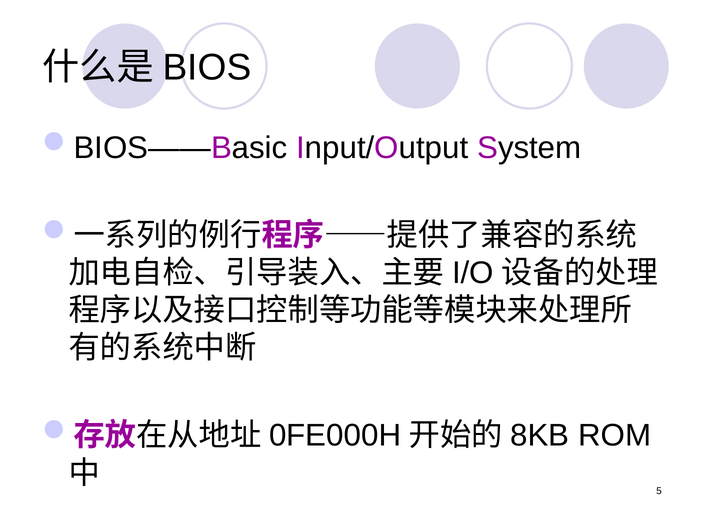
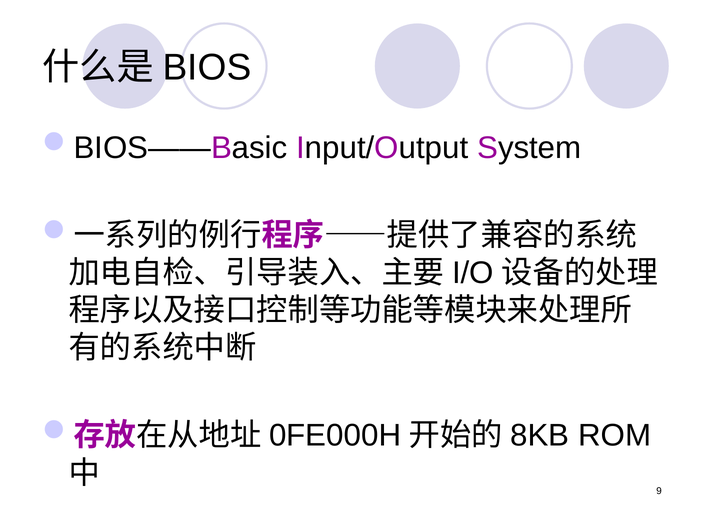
5: 5 -> 9
